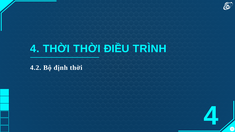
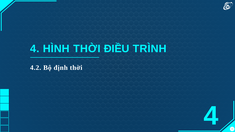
4 THỜI: THỜI -> HÌNH
